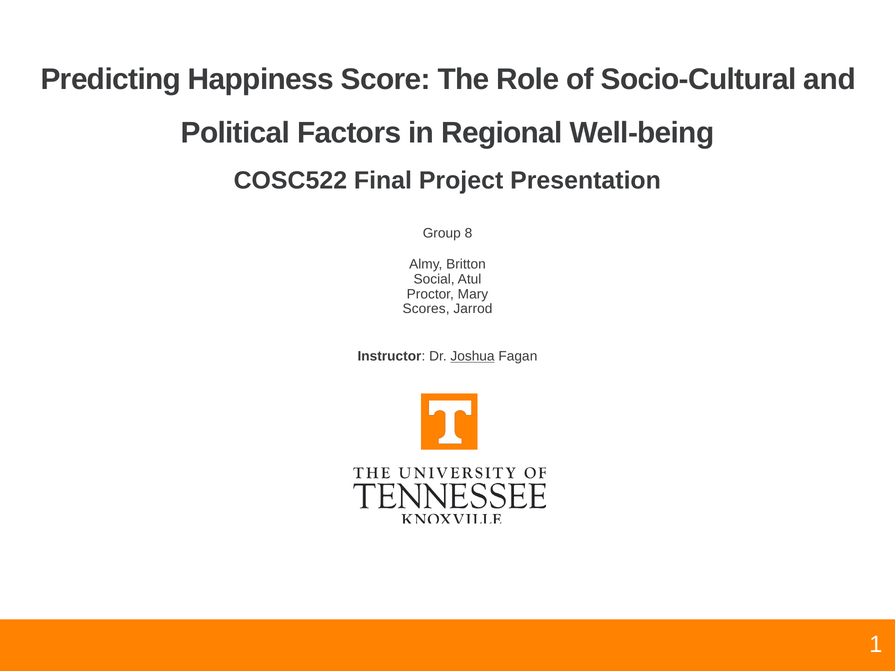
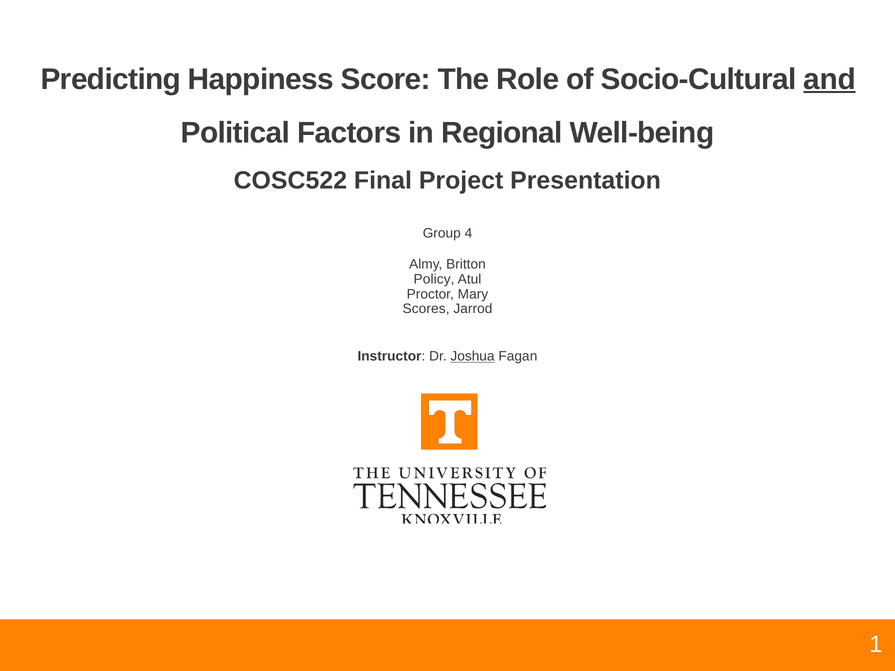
and underline: none -> present
8: 8 -> 4
Social: Social -> Policy
